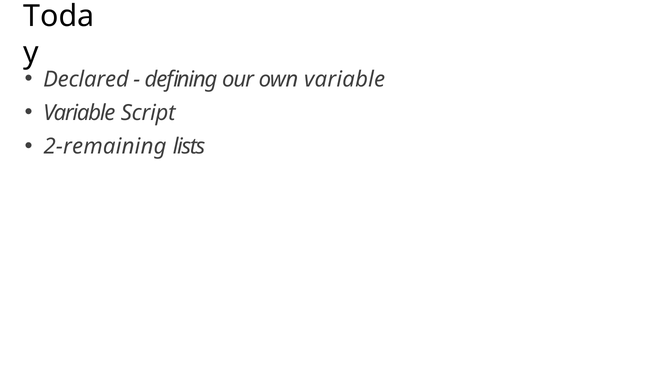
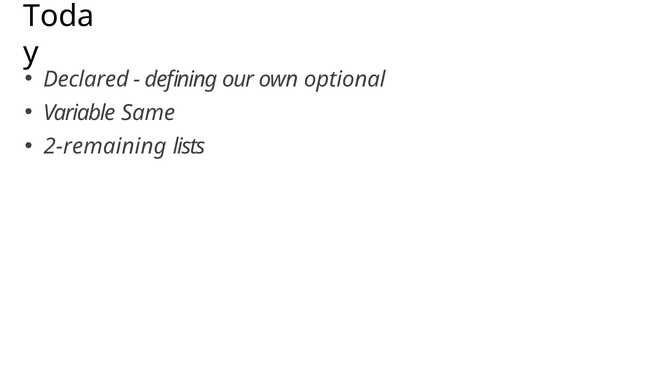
own variable: variable -> optional
Script: Script -> Same
